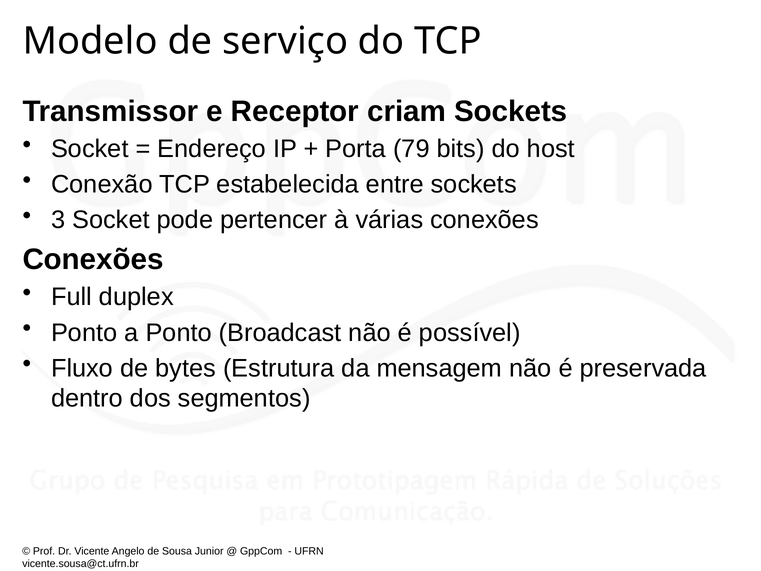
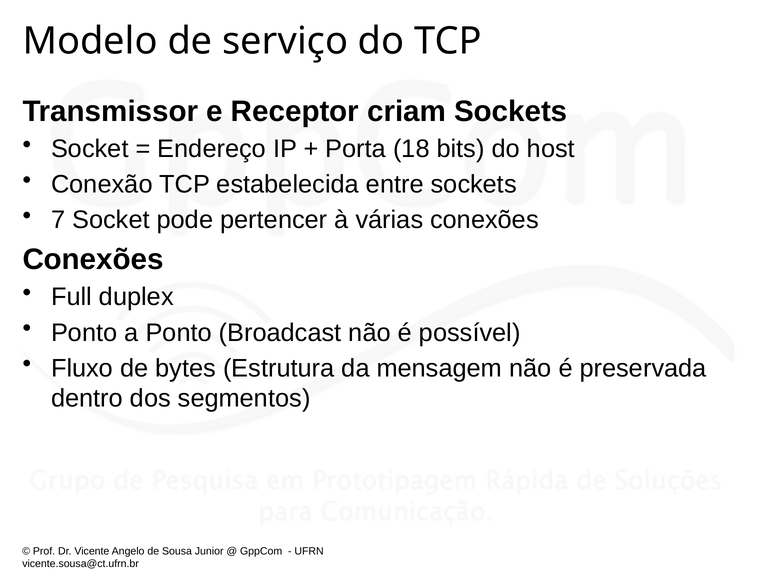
79: 79 -> 18
3: 3 -> 7
